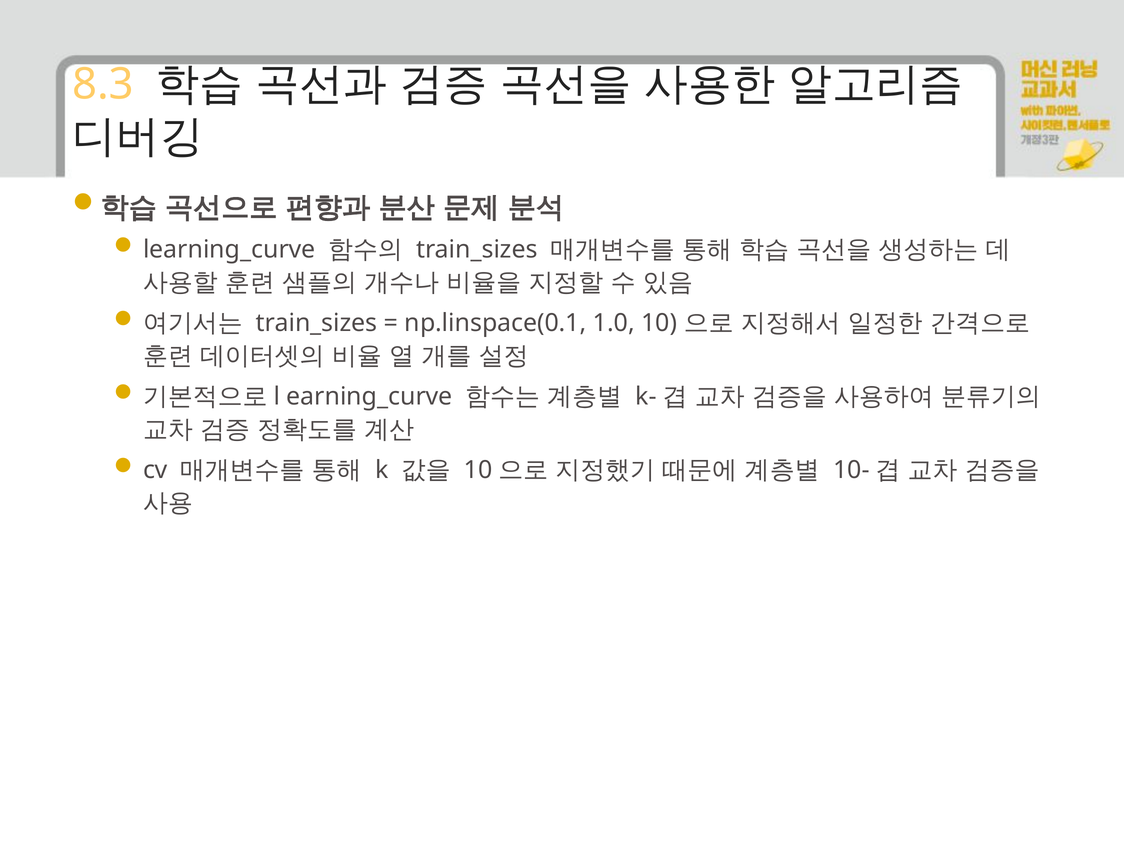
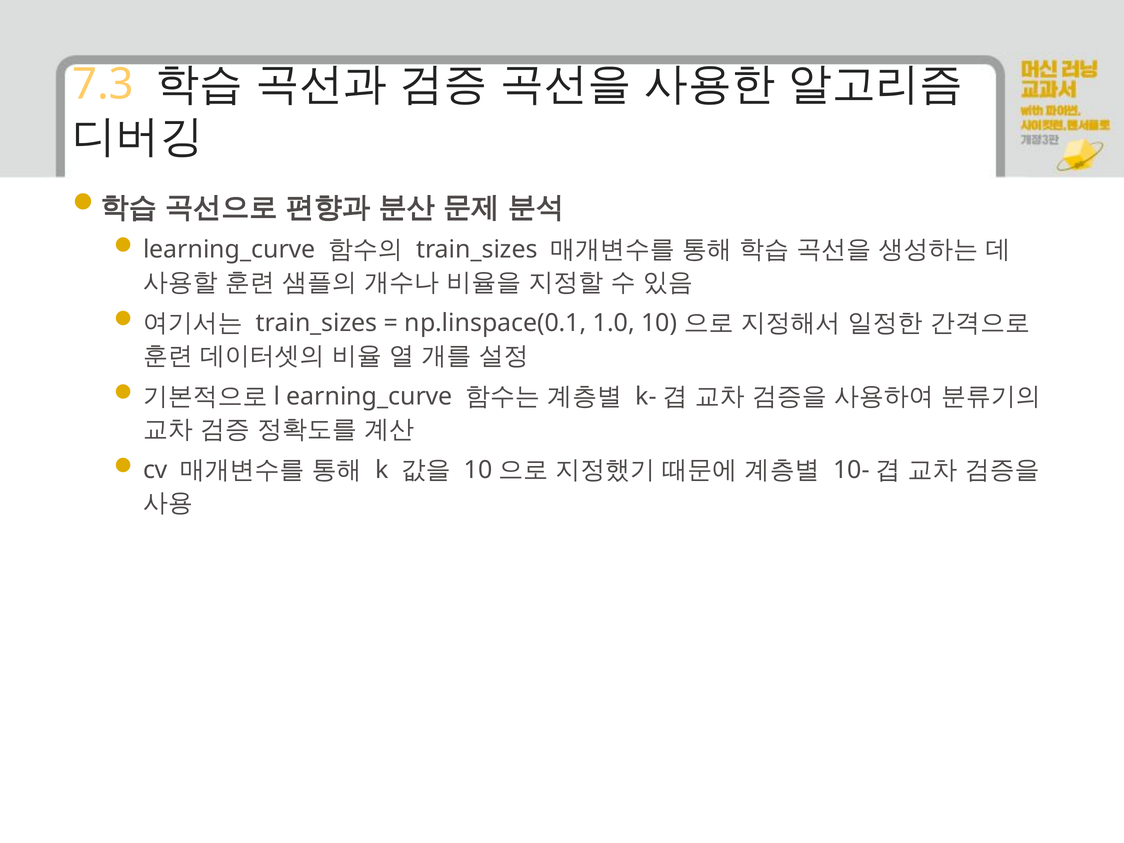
8.3: 8.3 -> 7.3
